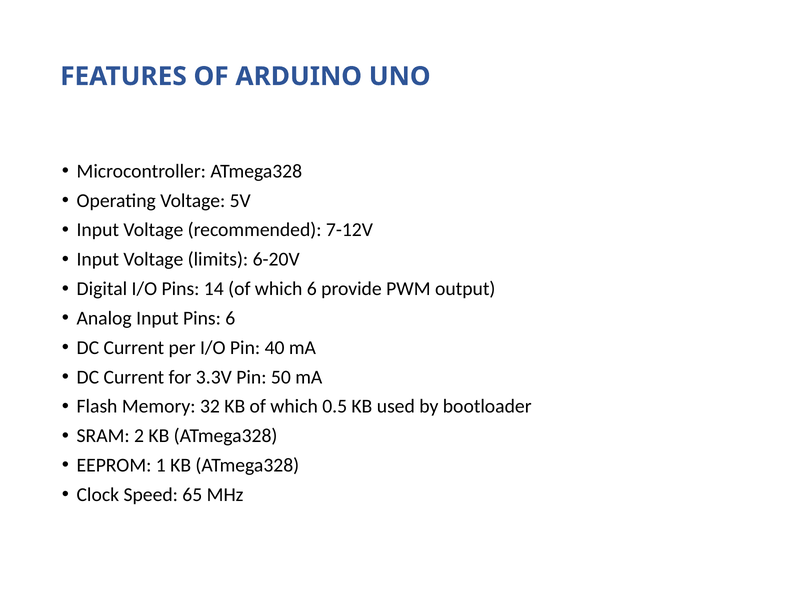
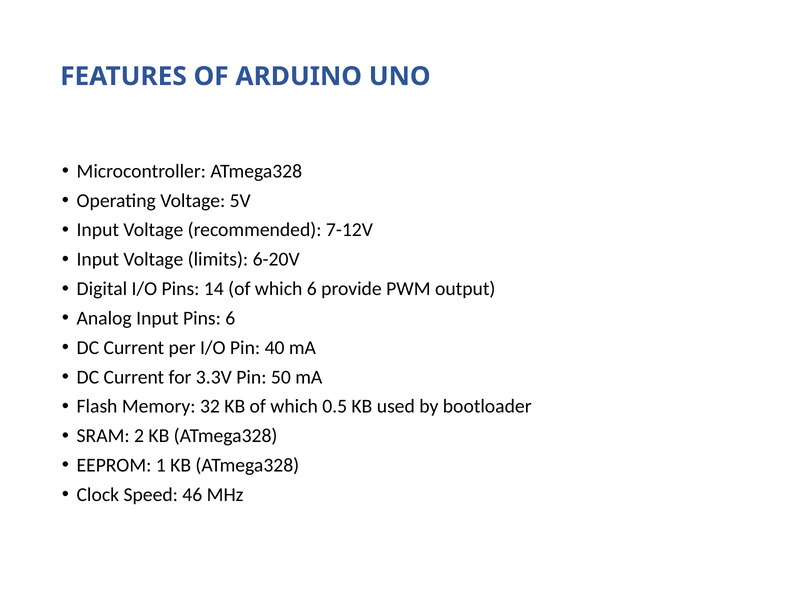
65: 65 -> 46
